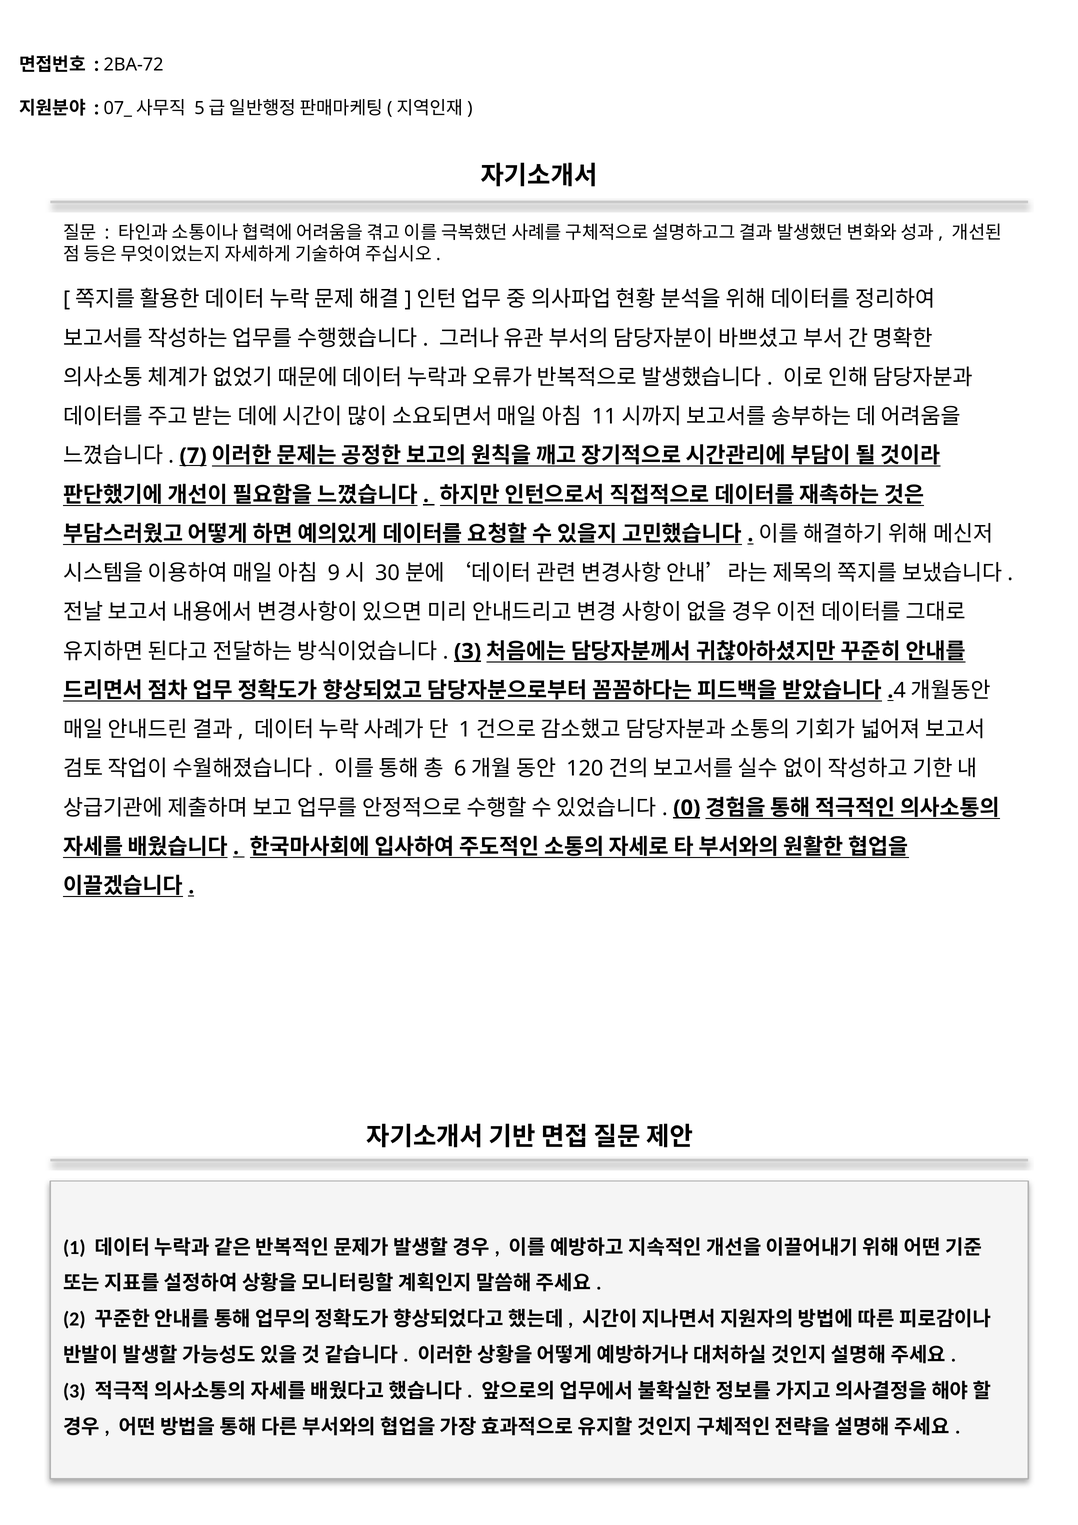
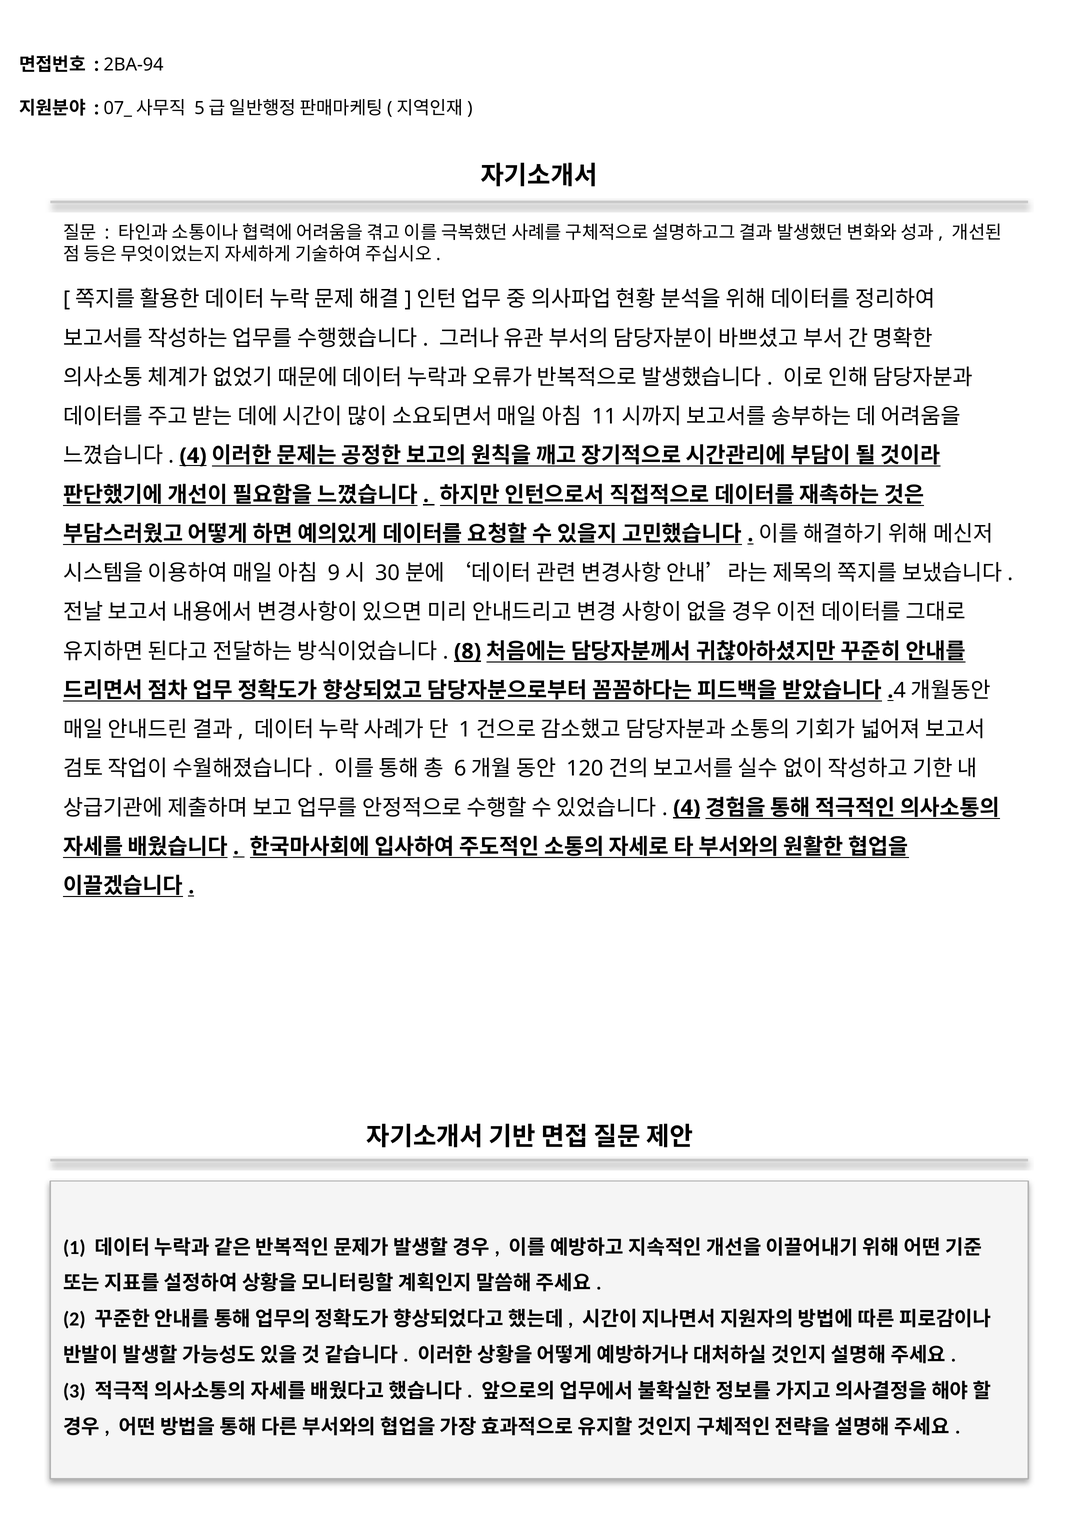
2BA-72: 2BA-72 -> 2BA-94
7 at (193, 456): 7 -> 4
3 at (468, 651): 3 -> 8
0 at (687, 808): 0 -> 4
